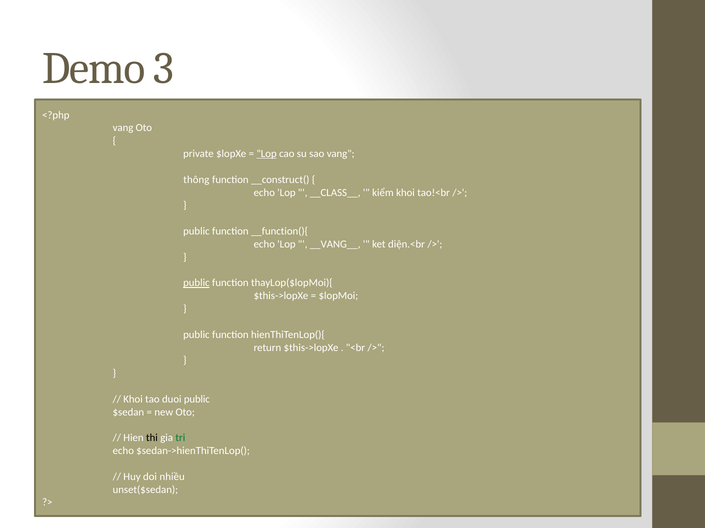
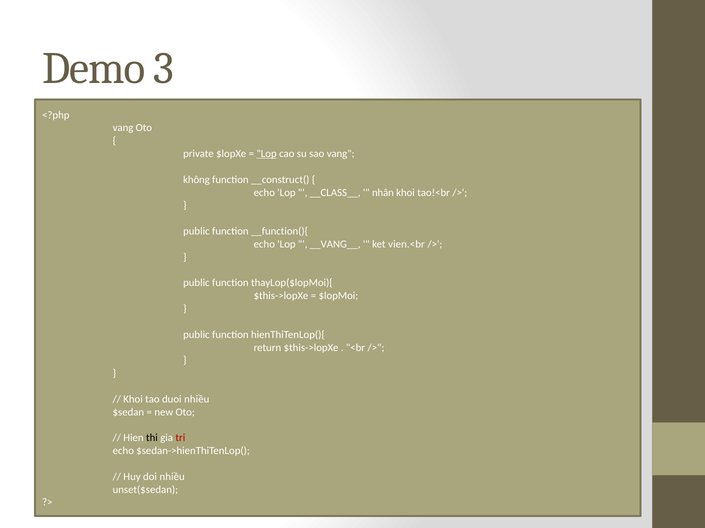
thông: thông -> không
kiểm: kiểm -> nhân
diện.<br: diện.<br -> vien.<br
public at (196, 283) underline: present -> none
duoi public: public -> nhiều
tri colour: green -> red
